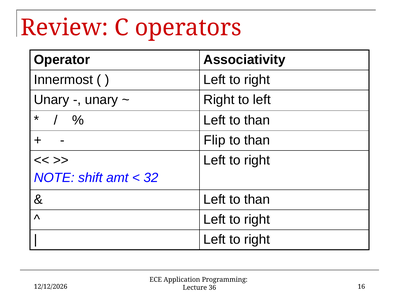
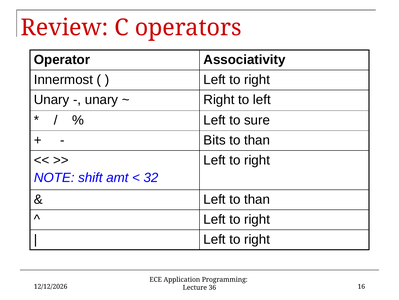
than at (257, 120): than -> sure
Flip: Flip -> Bits
